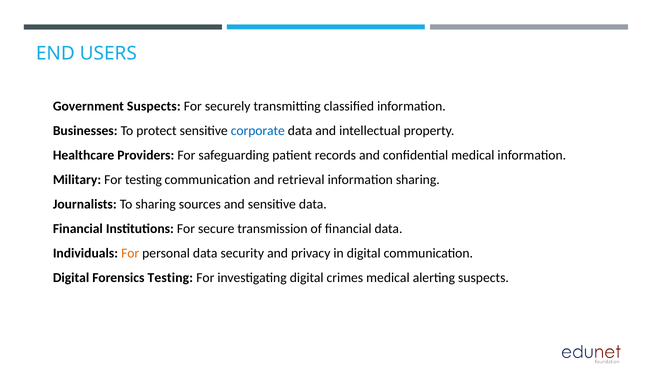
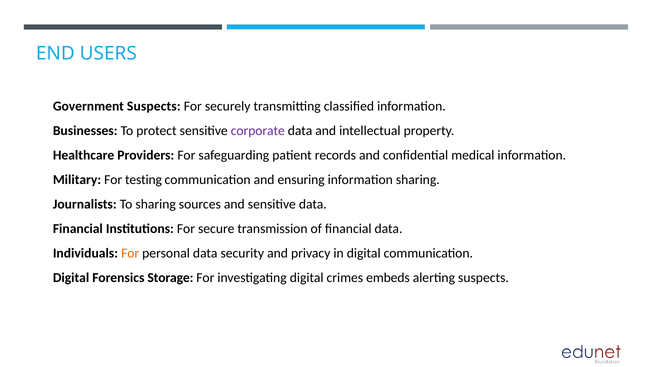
corporate colour: blue -> purple
retrieval: retrieval -> ensuring
Forensics Testing: Testing -> Storage
crimes medical: medical -> embeds
